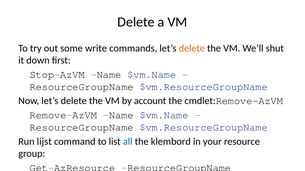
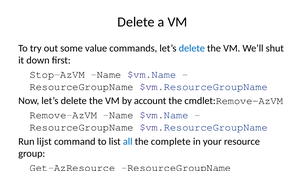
some write: write -> value
delete at (192, 48) colour: orange -> blue
klembord: klembord -> complete
